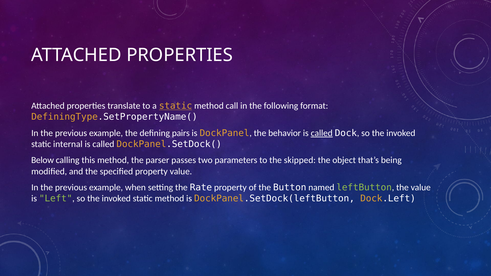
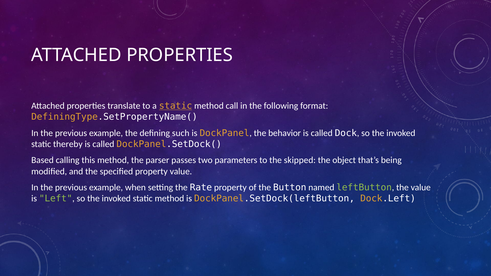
pairs: pairs -> such
called at (322, 133) underline: present -> none
internal: internal -> thereby
Below: Below -> Based
